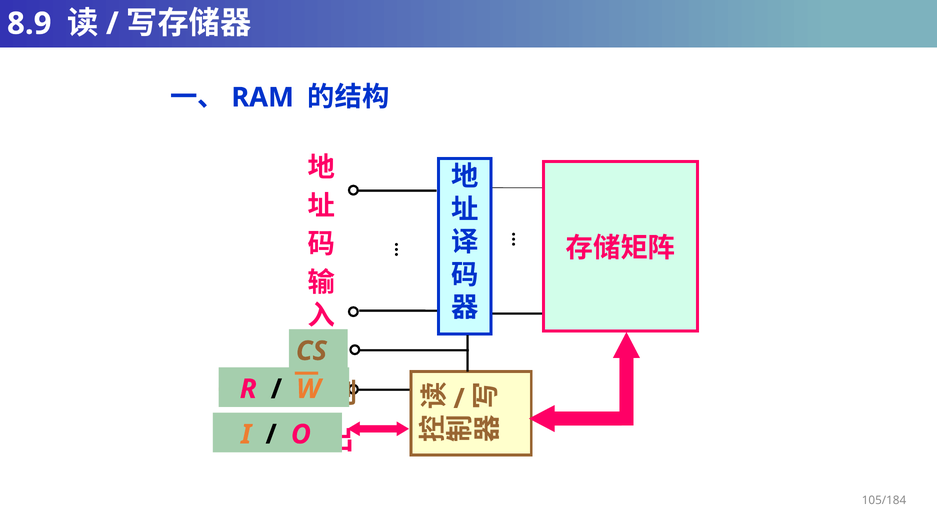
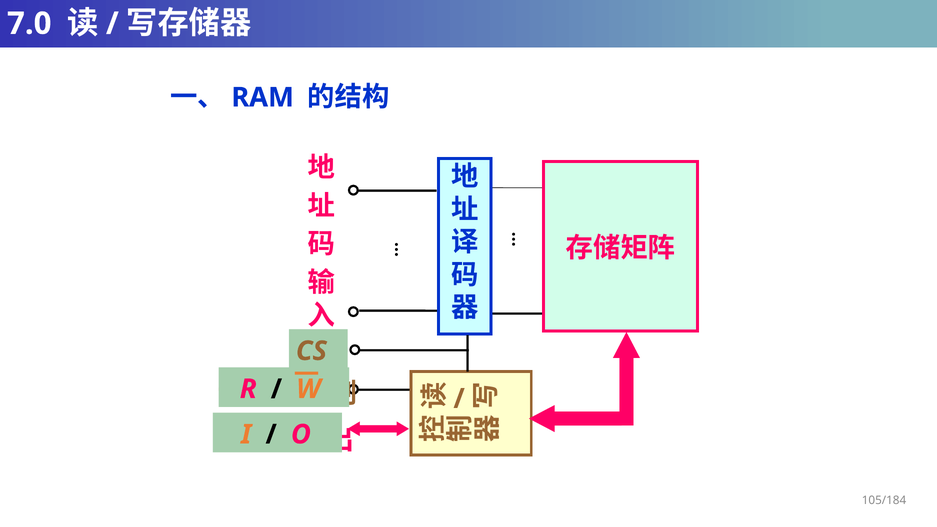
8.9: 8.9 -> 7.0
